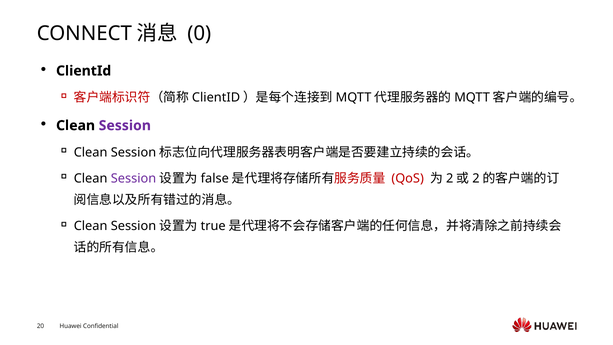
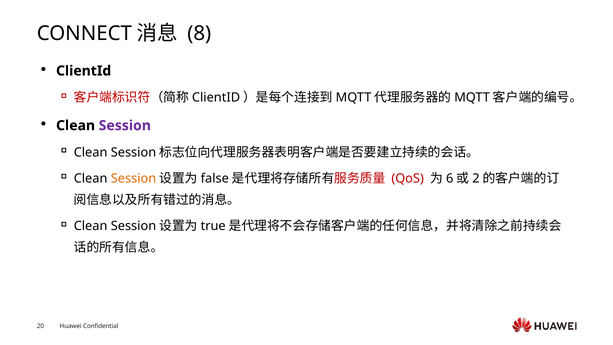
0: 0 -> 8
Session at (133, 178) colour: purple -> orange
2 at (450, 178): 2 -> 6
